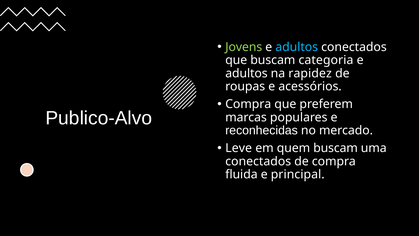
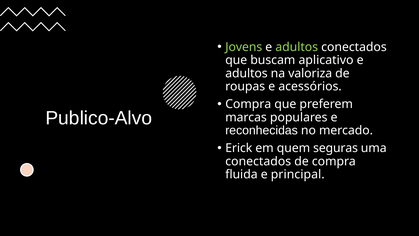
adultos at (297, 47) colour: light blue -> light green
categoria: categoria -> aplicativo
rapidez: rapidez -> valoriza
Leve: Leve -> Erick
quem buscam: buscam -> seguras
